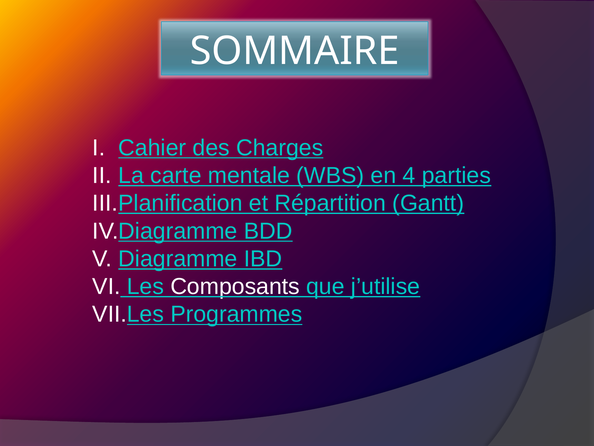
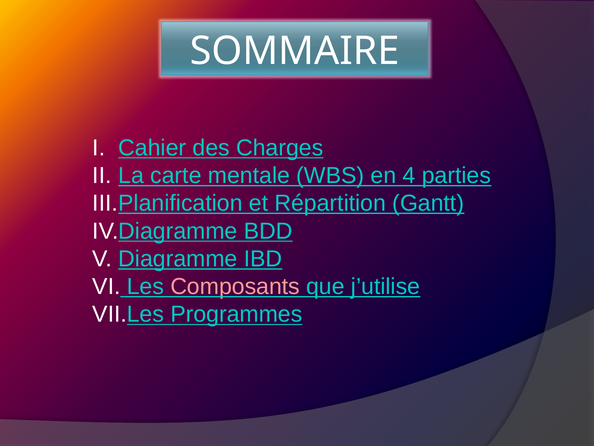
Composants colour: white -> pink
